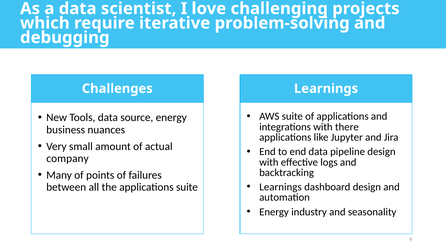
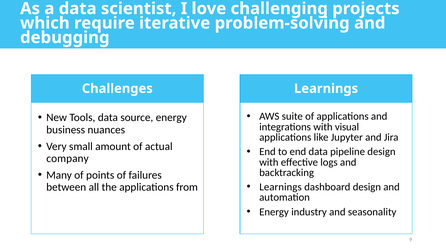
there: there -> visual
applications suite: suite -> from
